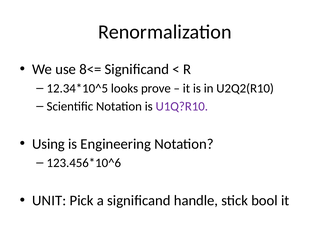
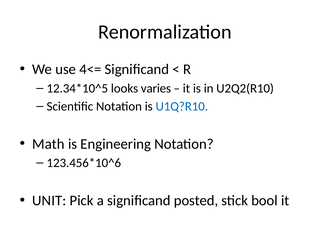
8<=: 8<= -> 4<=
prove: prove -> varies
U1Q?R10 colour: purple -> blue
Using: Using -> Math
handle: handle -> posted
